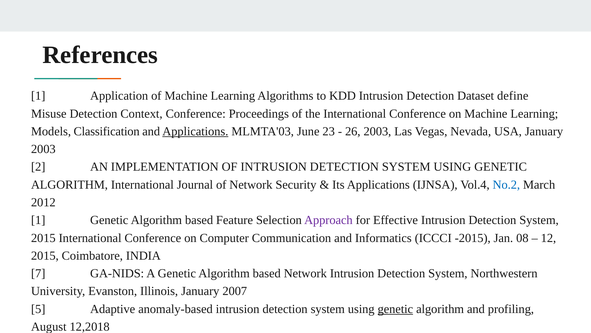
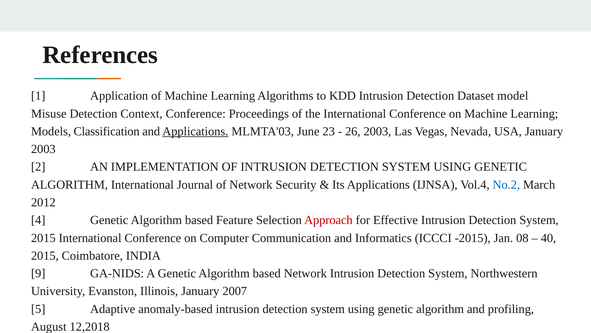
define: define -> model
1 at (38, 220): 1 -> 4
Approach colour: purple -> red
12: 12 -> 40
7: 7 -> 9
genetic at (395, 308) underline: present -> none
